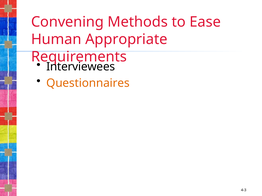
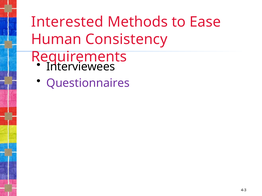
Convening: Convening -> Interested
Appropriate: Appropriate -> Consistency
Questionnaires colour: orange -> purple
